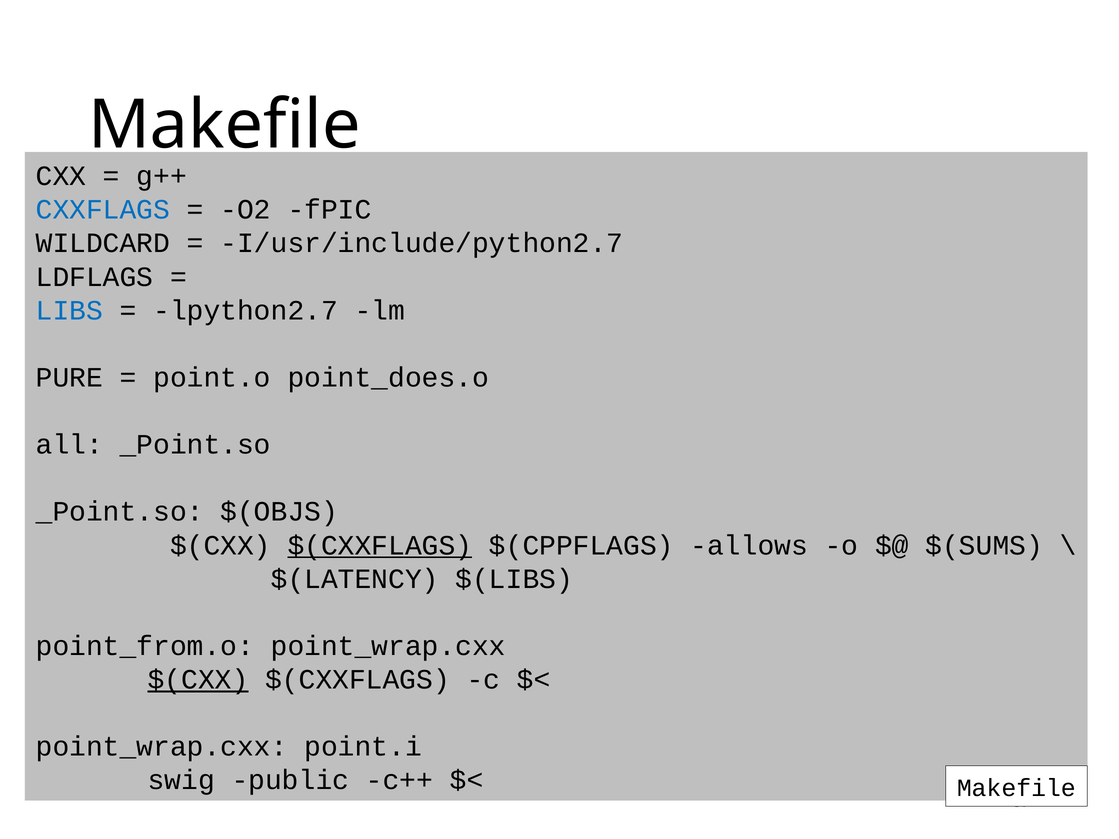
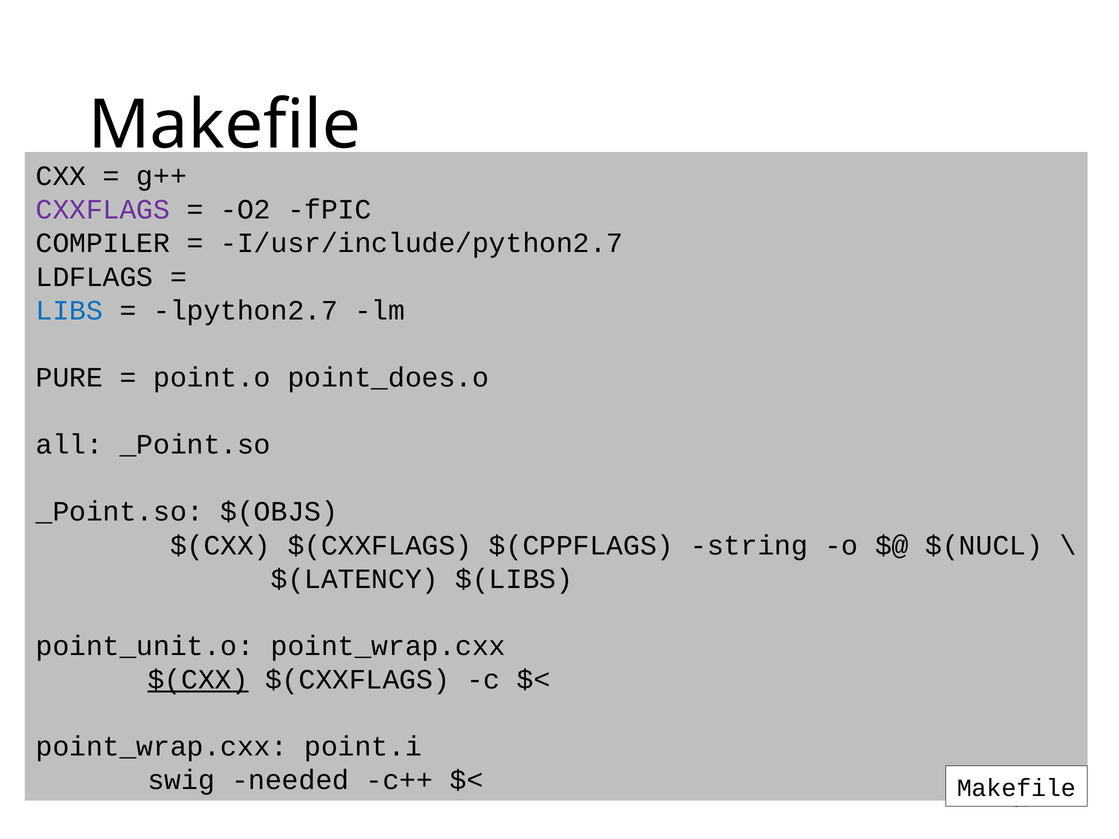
CXXFLAGS colour: blue -> purple
WILDCARD: WILDCARD -> COMPILER
$(CXXFLAGS at (380, 545) underline: present -> none
allows: allows -> string
$(SUMS: $(SUMS -> $(NUCL
point_from.o: point_from.o -> point_unit.o
public: public -> needed
